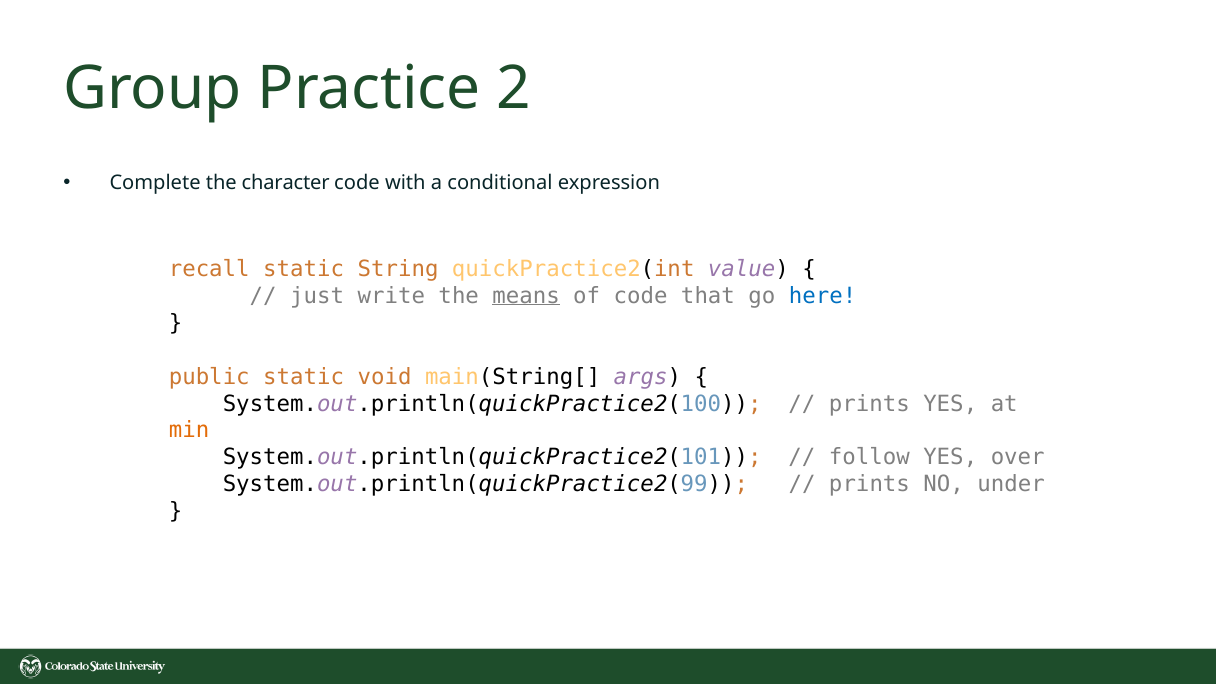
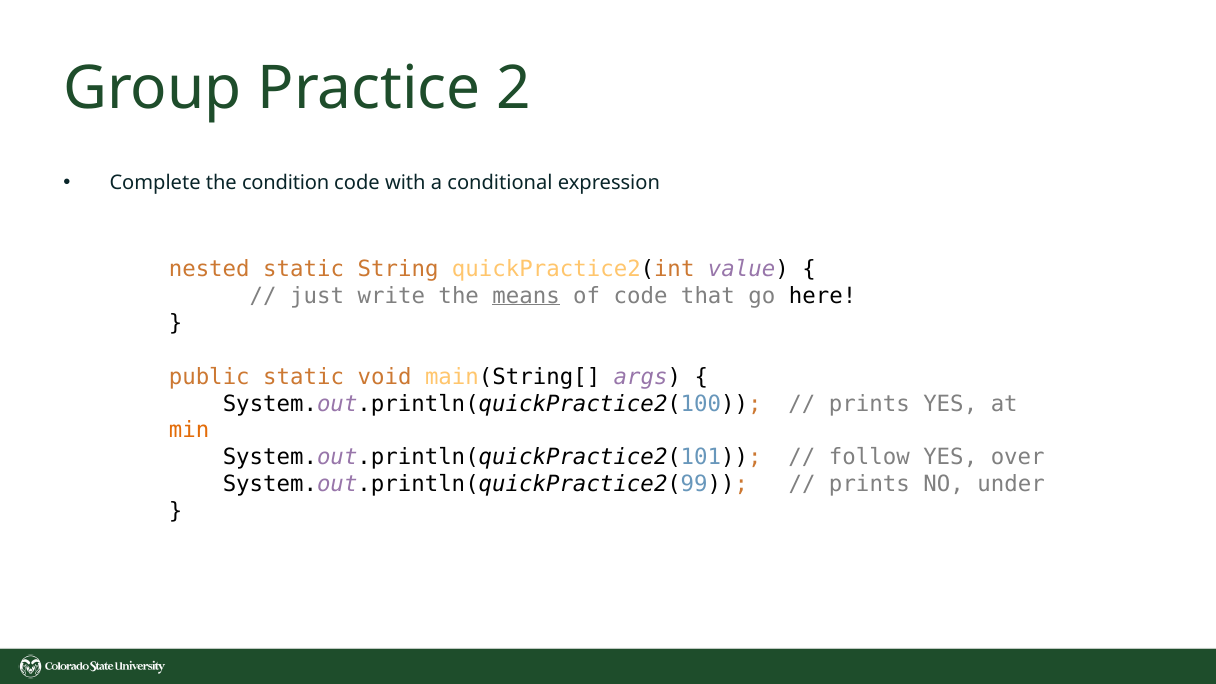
character: character -> condition
recall: recall -> nested
here colour: blue -> black
